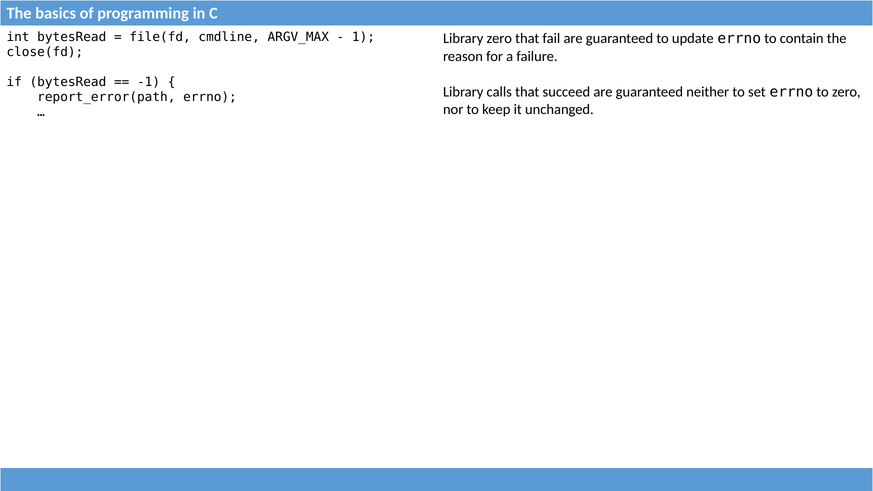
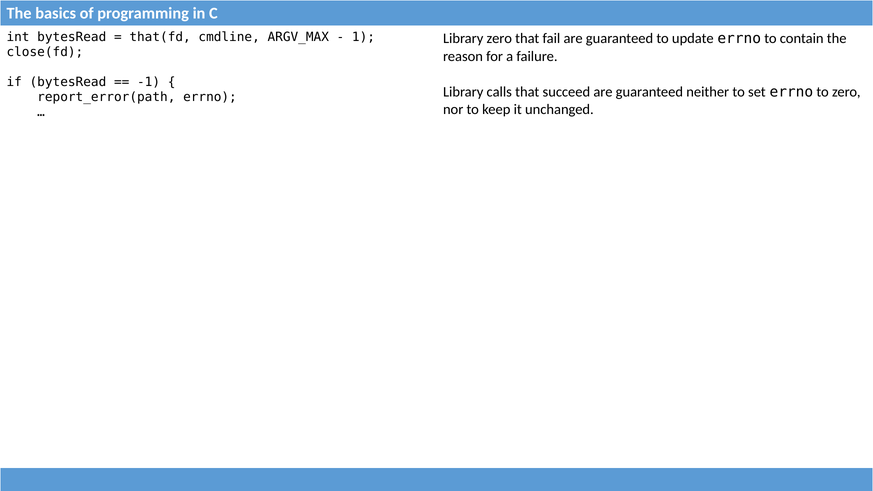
file(fd: file(fd -> that(fd
